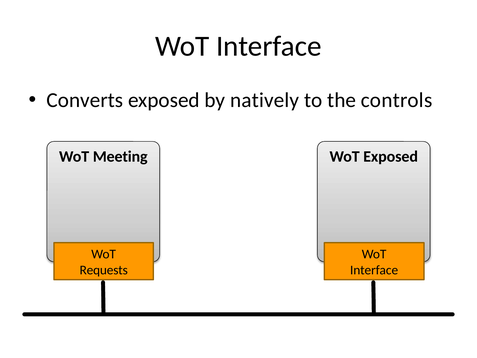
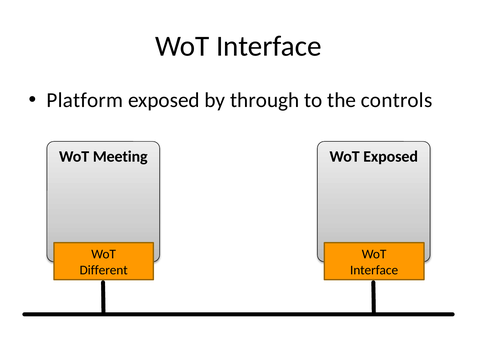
Converts: Converts -> Platform
natively: natively -> through
Requests: Requests -> Different
